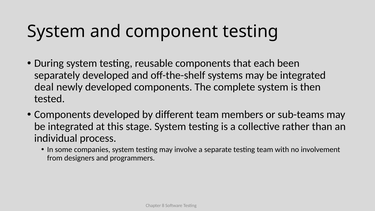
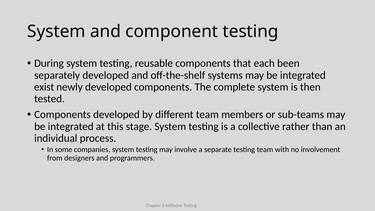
deal: deal -> exist
